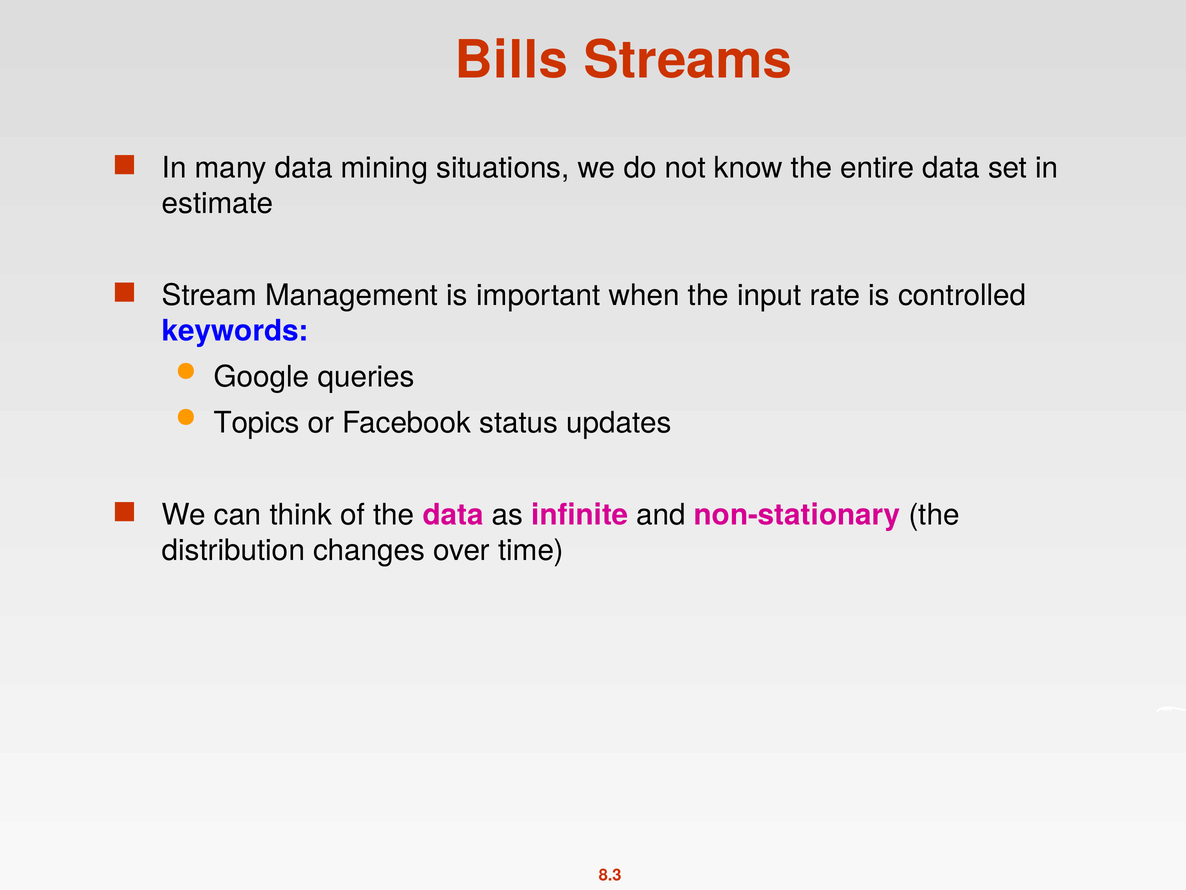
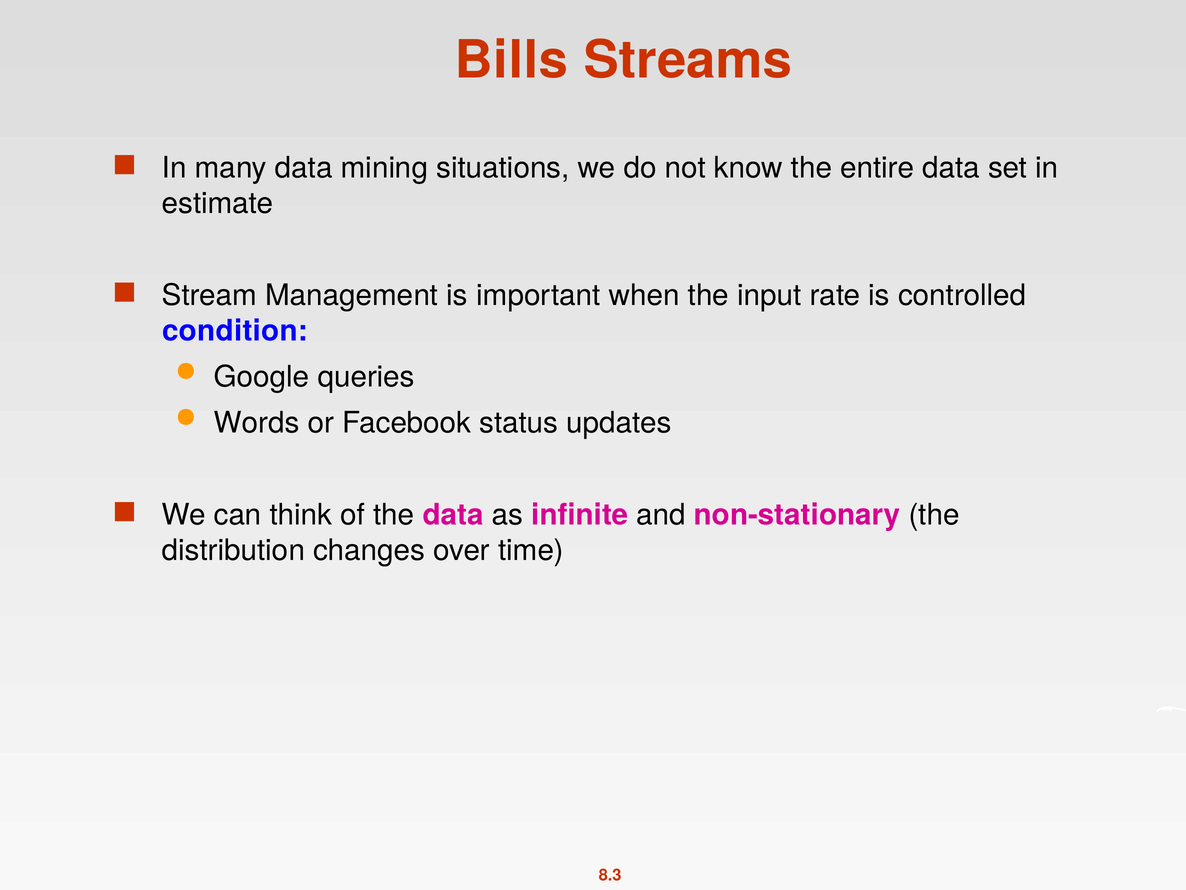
keywords: keywords -> condition
Topics: Topics -> Words
